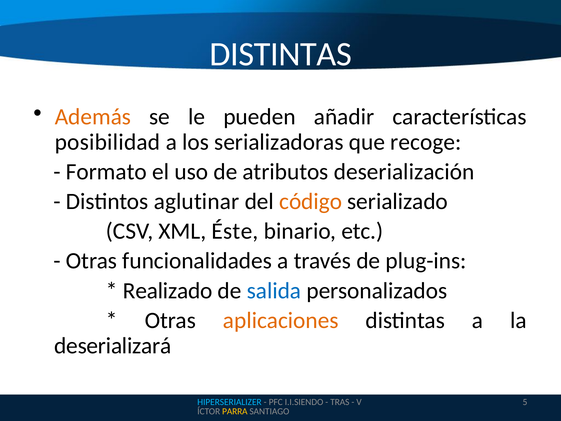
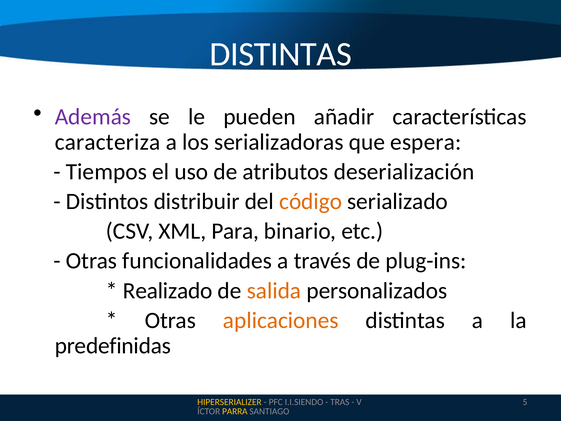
Además colour: orange -> purple
posibilidad: posibilidad -> caracteriza
recoge: recoge -> espera
Formato: Formato -> Tiempos
aglutinar: aglutinar -> distribuir
Éste: Éste -> Para
salida colour: blue -> orange
deserializará: deserializará -> predefinidas
HIPERSERIALIZER colour: light blue -> yellow
